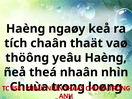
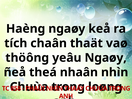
yeâu Haèng: Haèng -> Ngaøy
